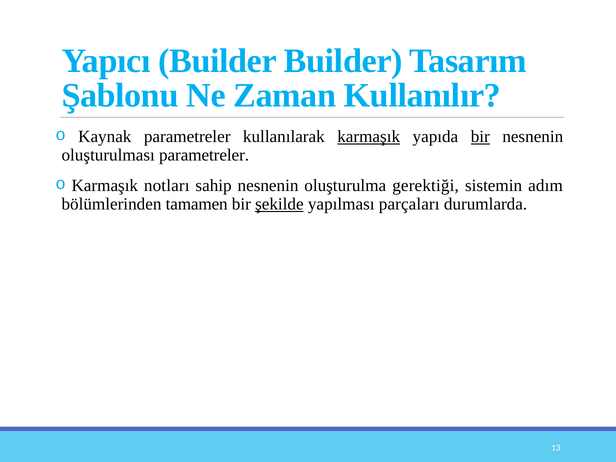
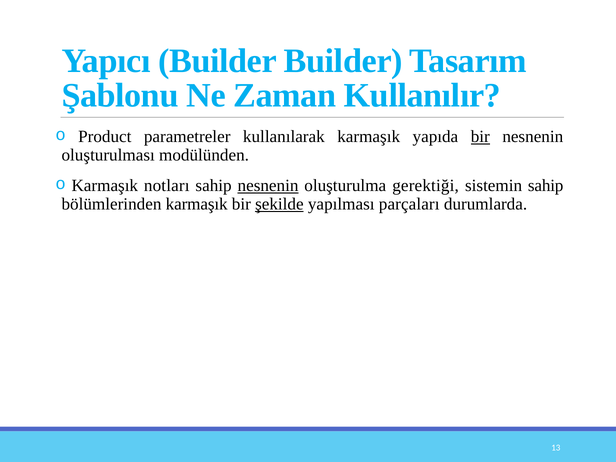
Kaynak: Kaynak -> Product
karmaşık at (369, 137) underline: present -> none
oluşturulması parametreler: parametreler -> modülünden
nesnenin at (268, 186) underline: none -> present
sistemin adım: adım -> sahip
bölümlerinden tamamen: tamamen -> karmaşık
